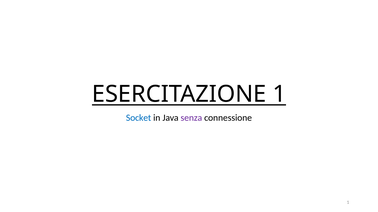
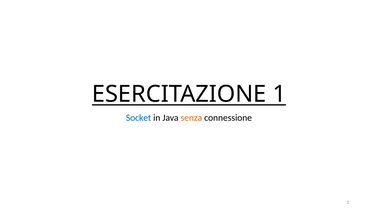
senza colour: purple -> orange
